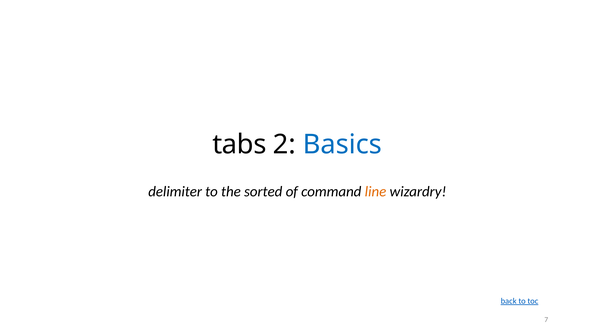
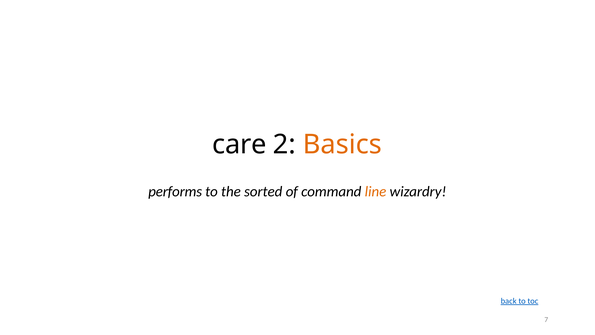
tabs: tabs -> care
Basics colour: blue -> orange
delimiter: delimiter -> performs
